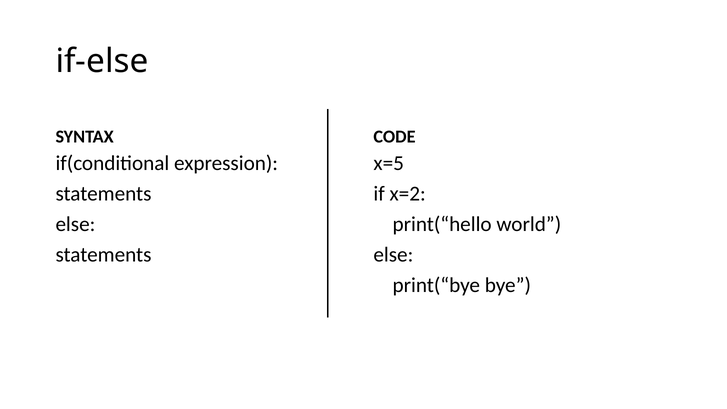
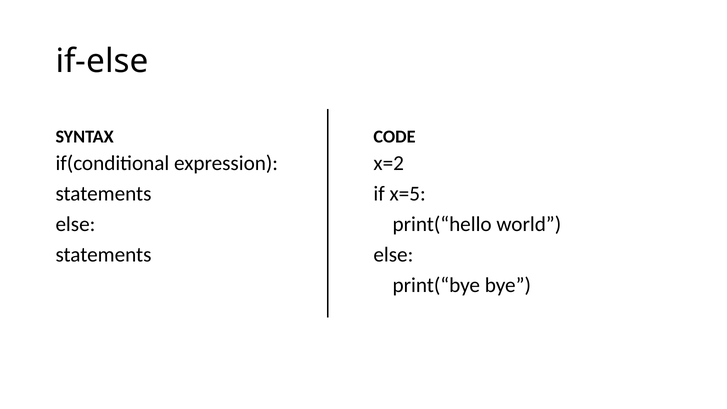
x=5: x=5 -> x=2
x=2: x=2 -> x=5
